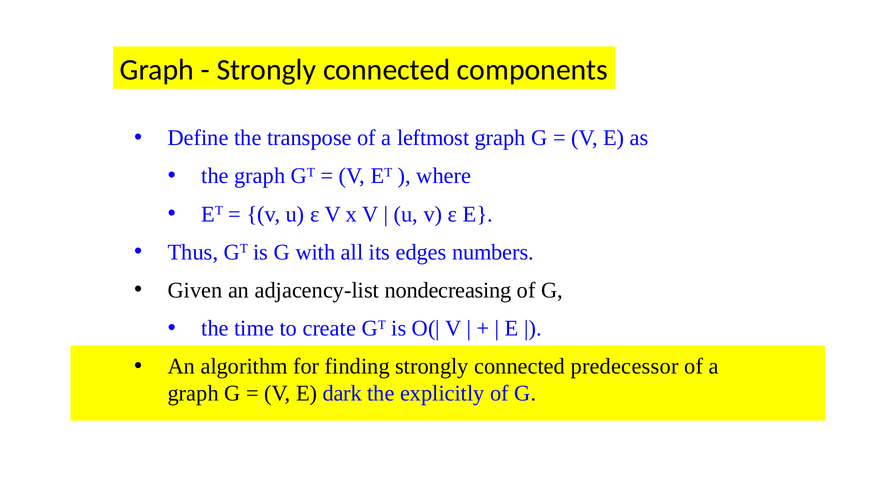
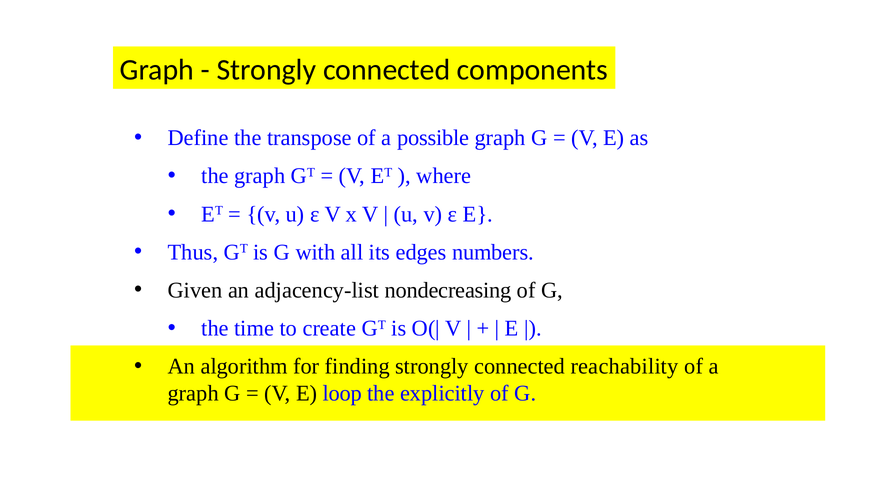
leftmost: leftmost -> possible
predecessor: predecessor -> reachability
dark: dark -> loop
